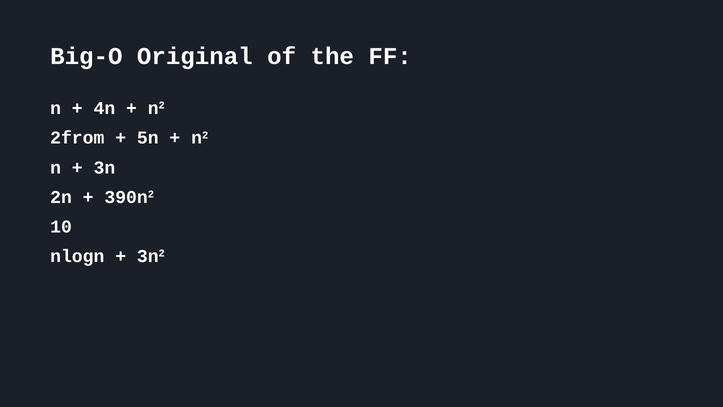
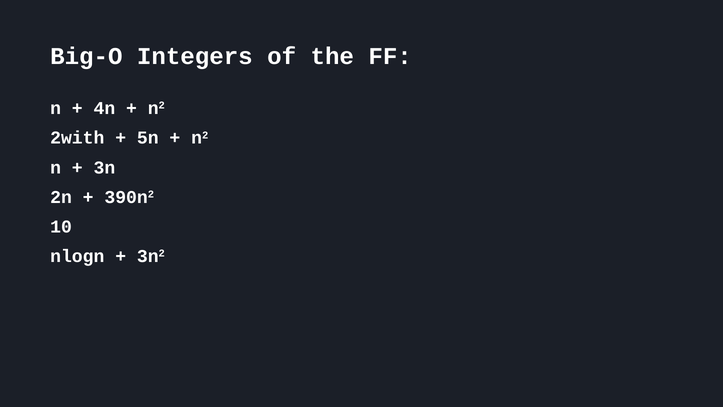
Original: Original -> Integers
2from: 2from -> 2with
